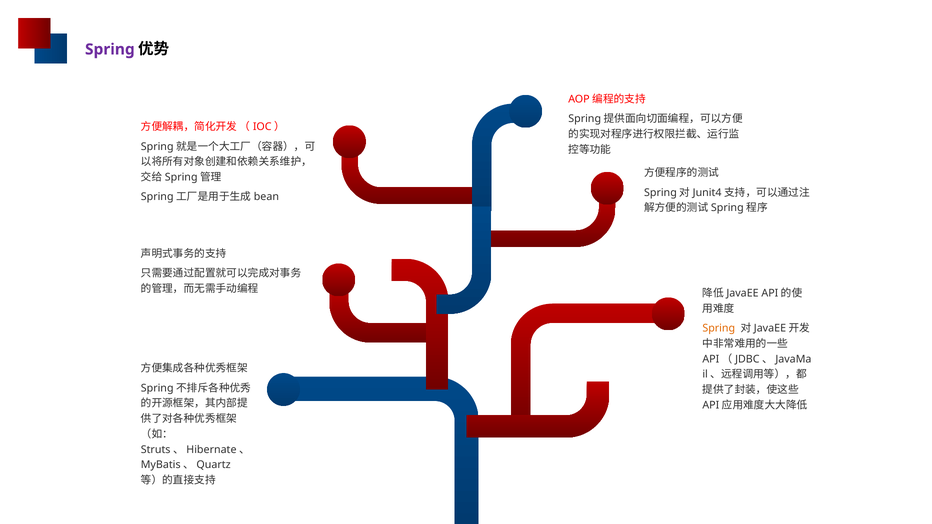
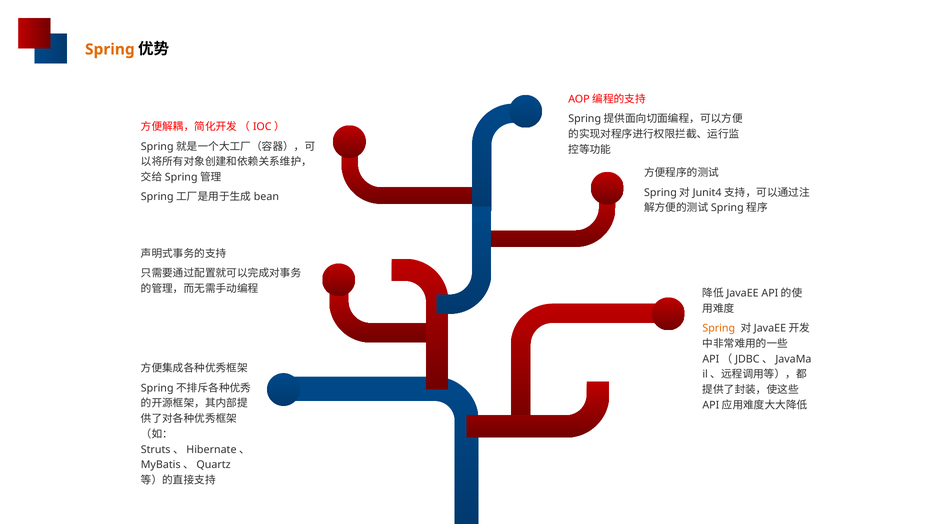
Spring at (110, 49) colour: purple -> orange
